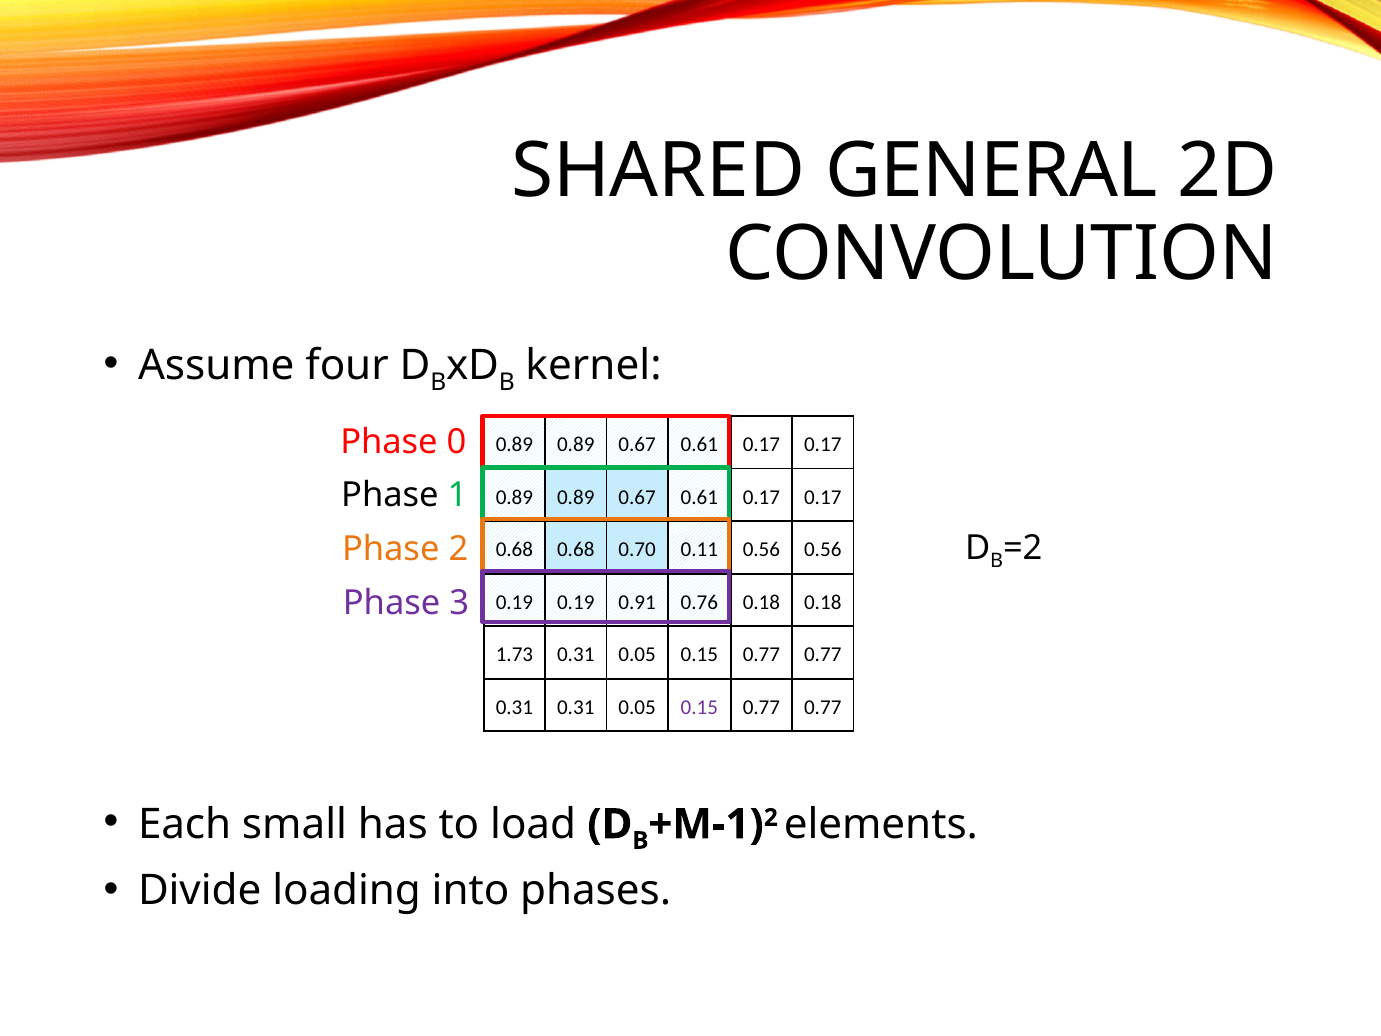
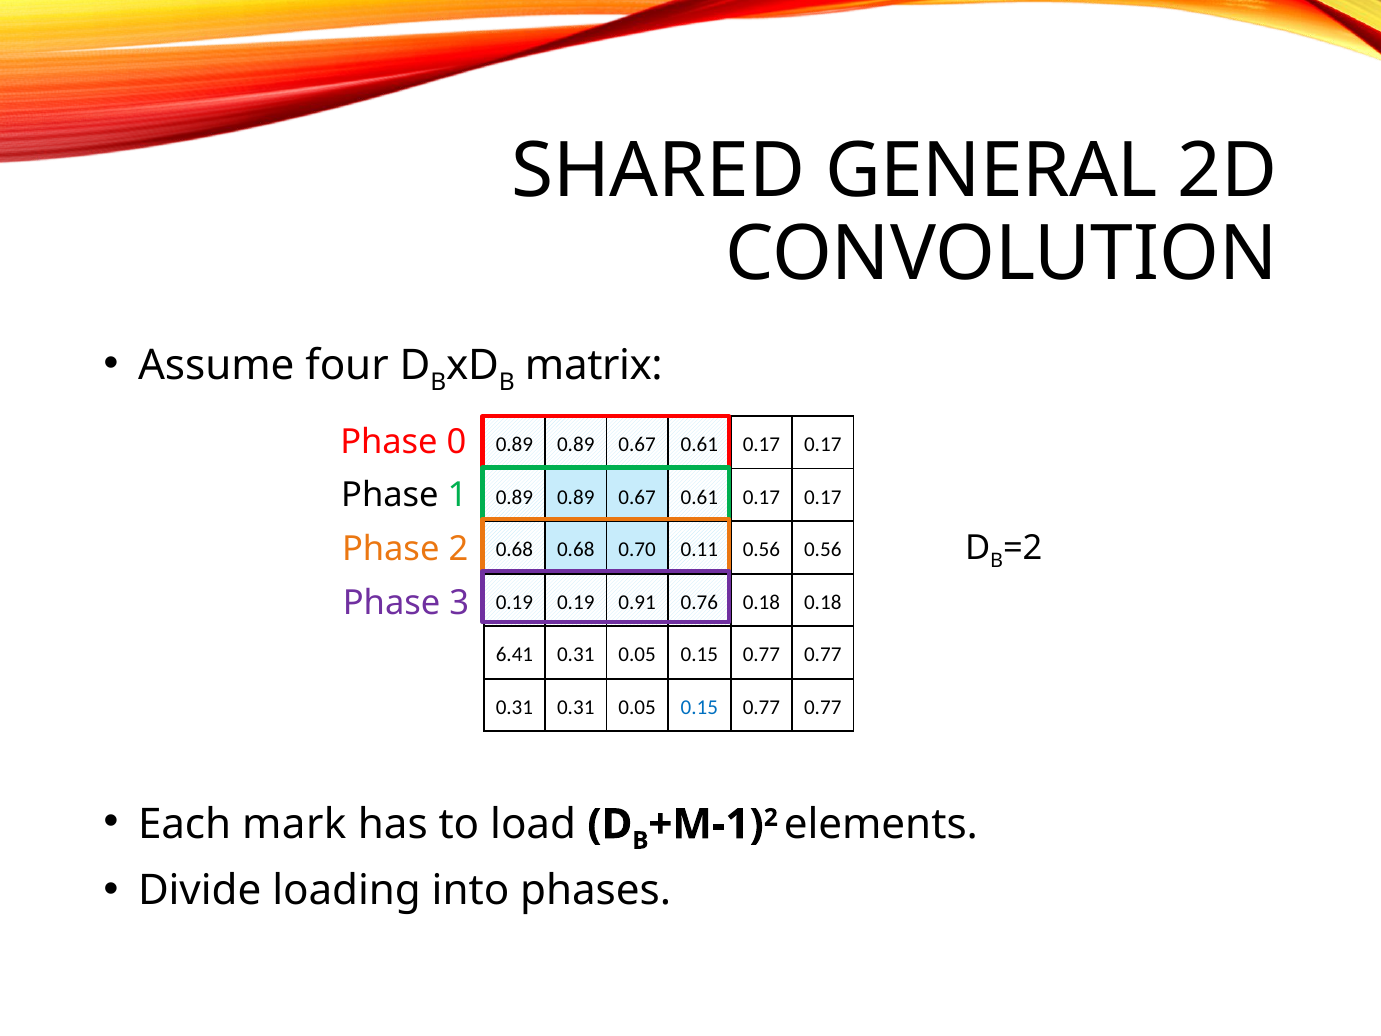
kernel: kernel -> matrix
1.73: 1.73 -> 6.41
0.15 at (699, 707) colour: purple -> blue
small: small -> mark
